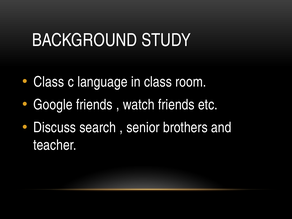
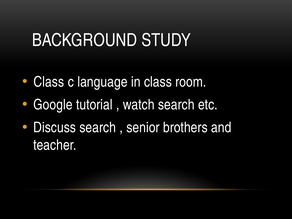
Google friends: friends -> tutorial
watch friends: friends -> search
